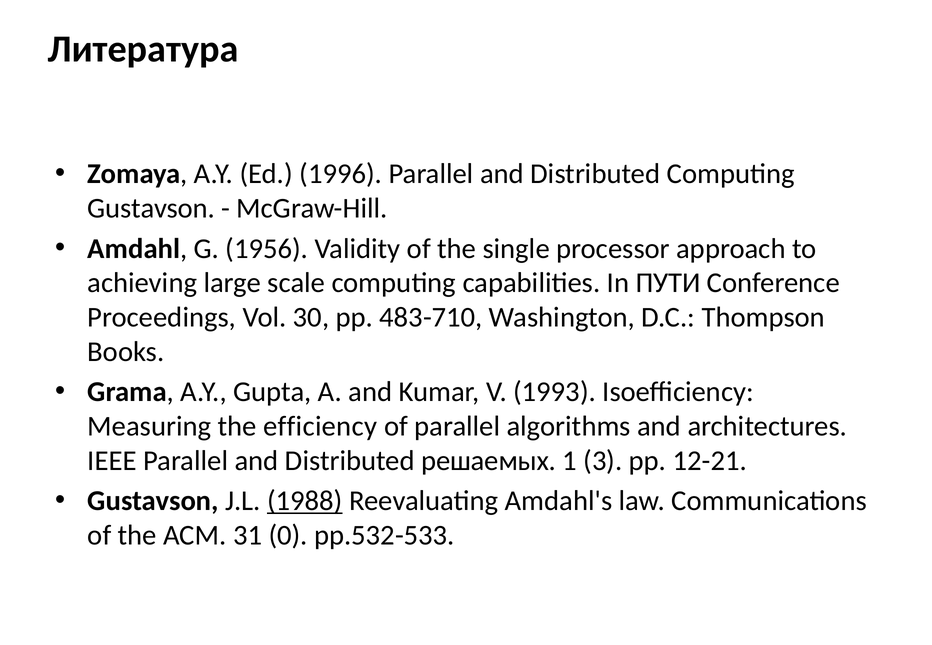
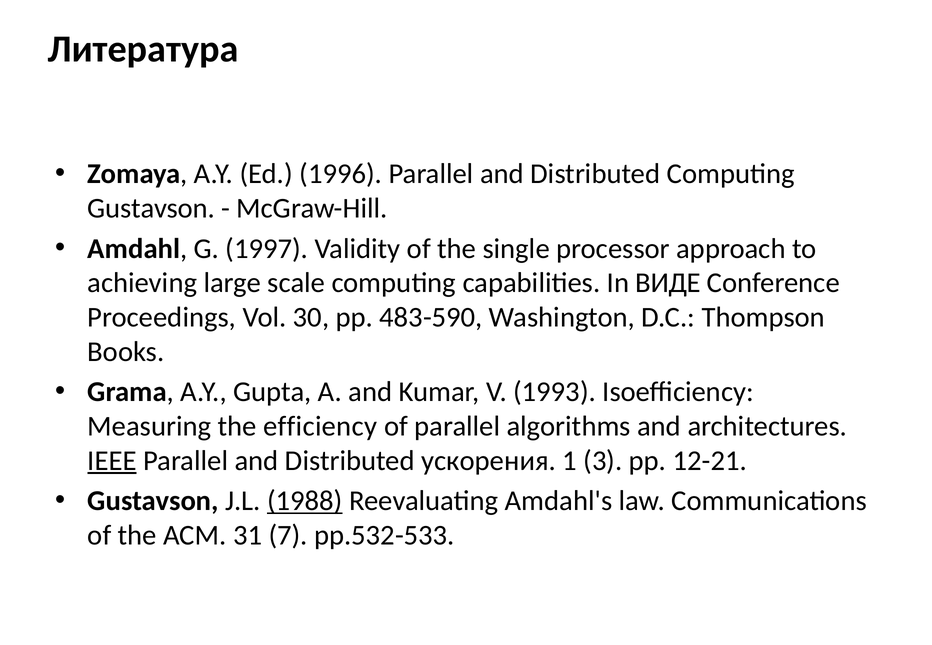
1956: 1956 -> 1997
ПУТИ: ПУТИ -> ВИДЕ
483-710: 483-710 -> 483-590
IEEE underline: none -> present
решаемых: решаемых -> ускорения
0: 0 -> 7
